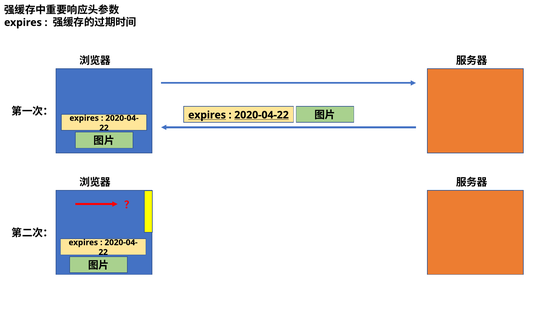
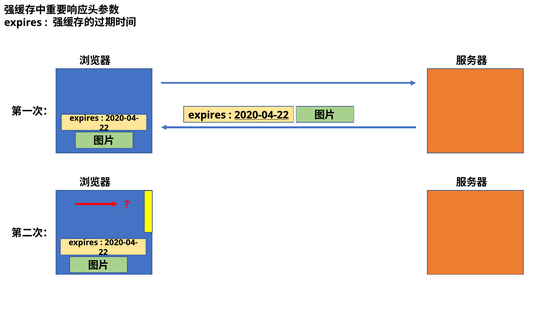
expires at (207, 115) underline: present -> none
